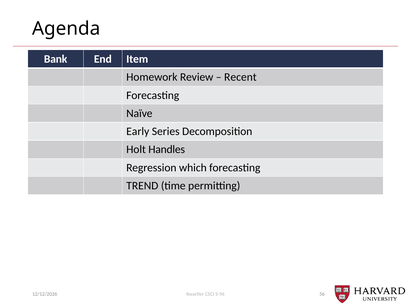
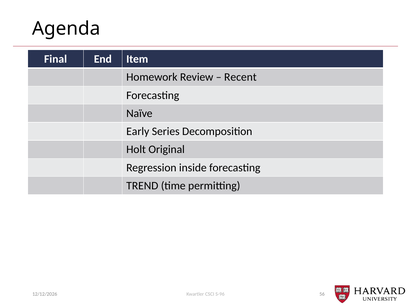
Bank: Bank -> Final
Handles: Handles -> Original
which: which -> inside
